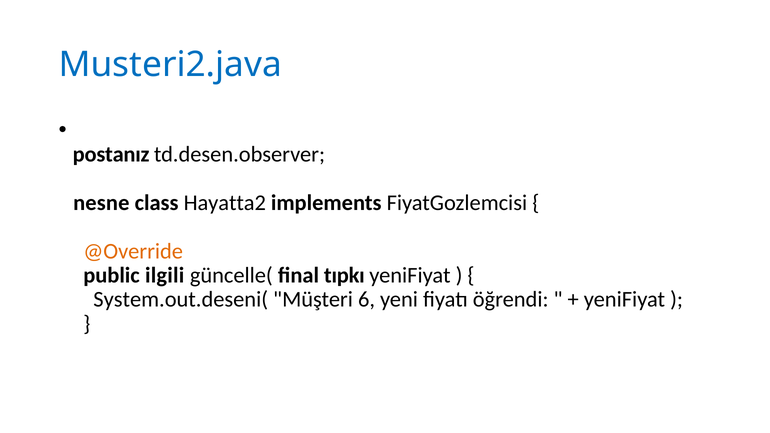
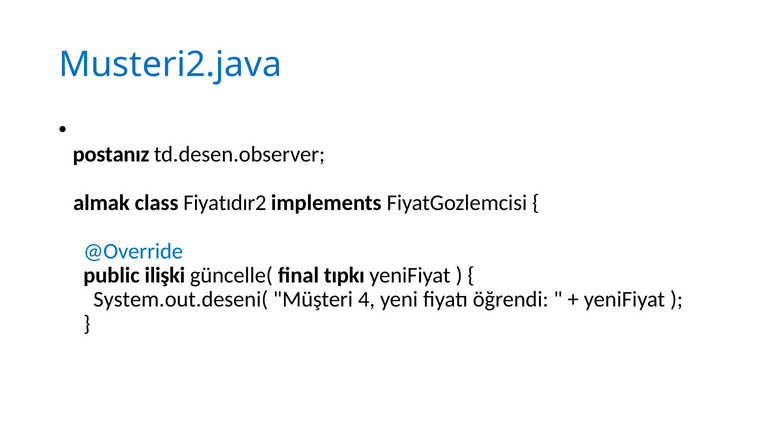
nesne: nesne -> almak
Hayatta2: Hayatta2 -> Fiyatıdır2
@Override colour: orange -> blue
ilgili: ilgili -> ilişki
6: 6 -> 4
